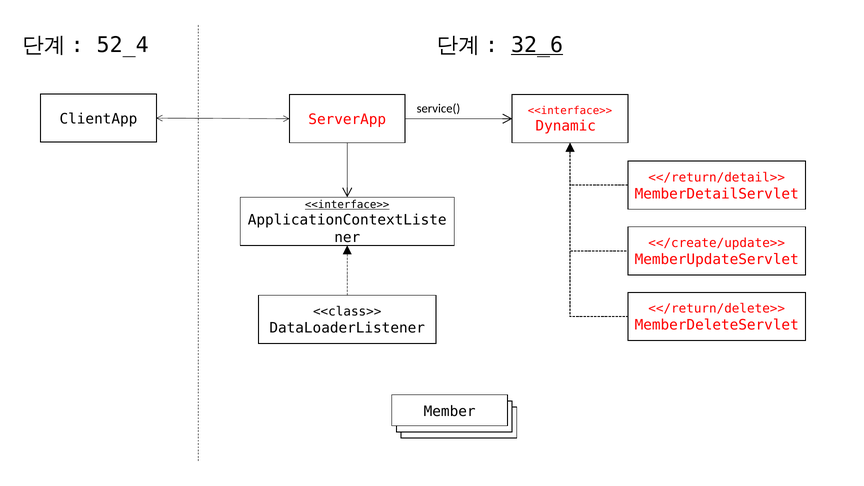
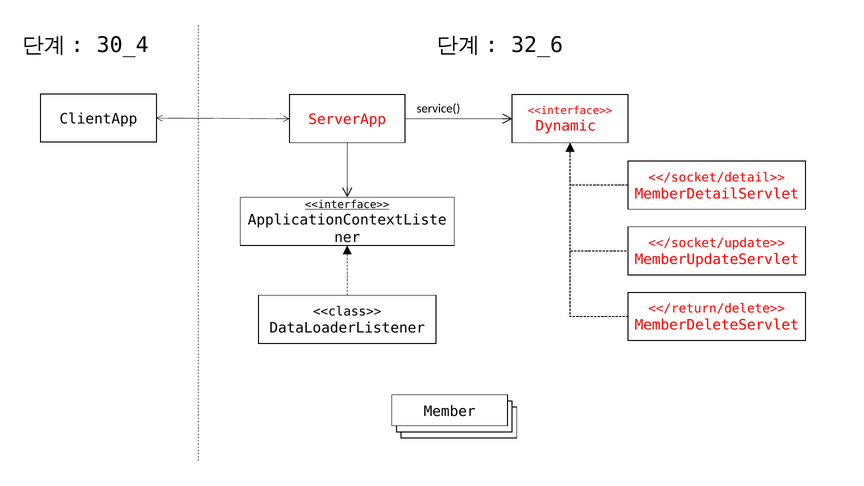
52_4: 52_4 -> 30_4
32_6 underline: present -> none
<</return/detail>>: <</return/detail>> -> <</socket/detail>>
<</create/update>>: <</create/update>> -> <</socket/update>>
